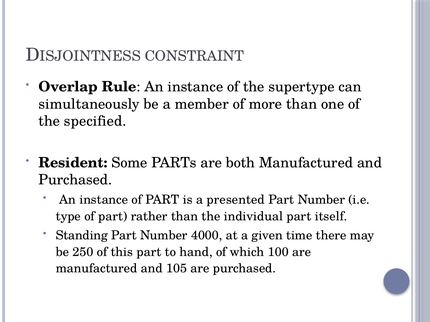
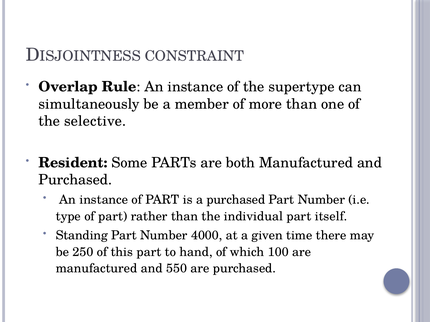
specified: specified -> selective
a presented: presented -> purchased
105: 105 -> 550
